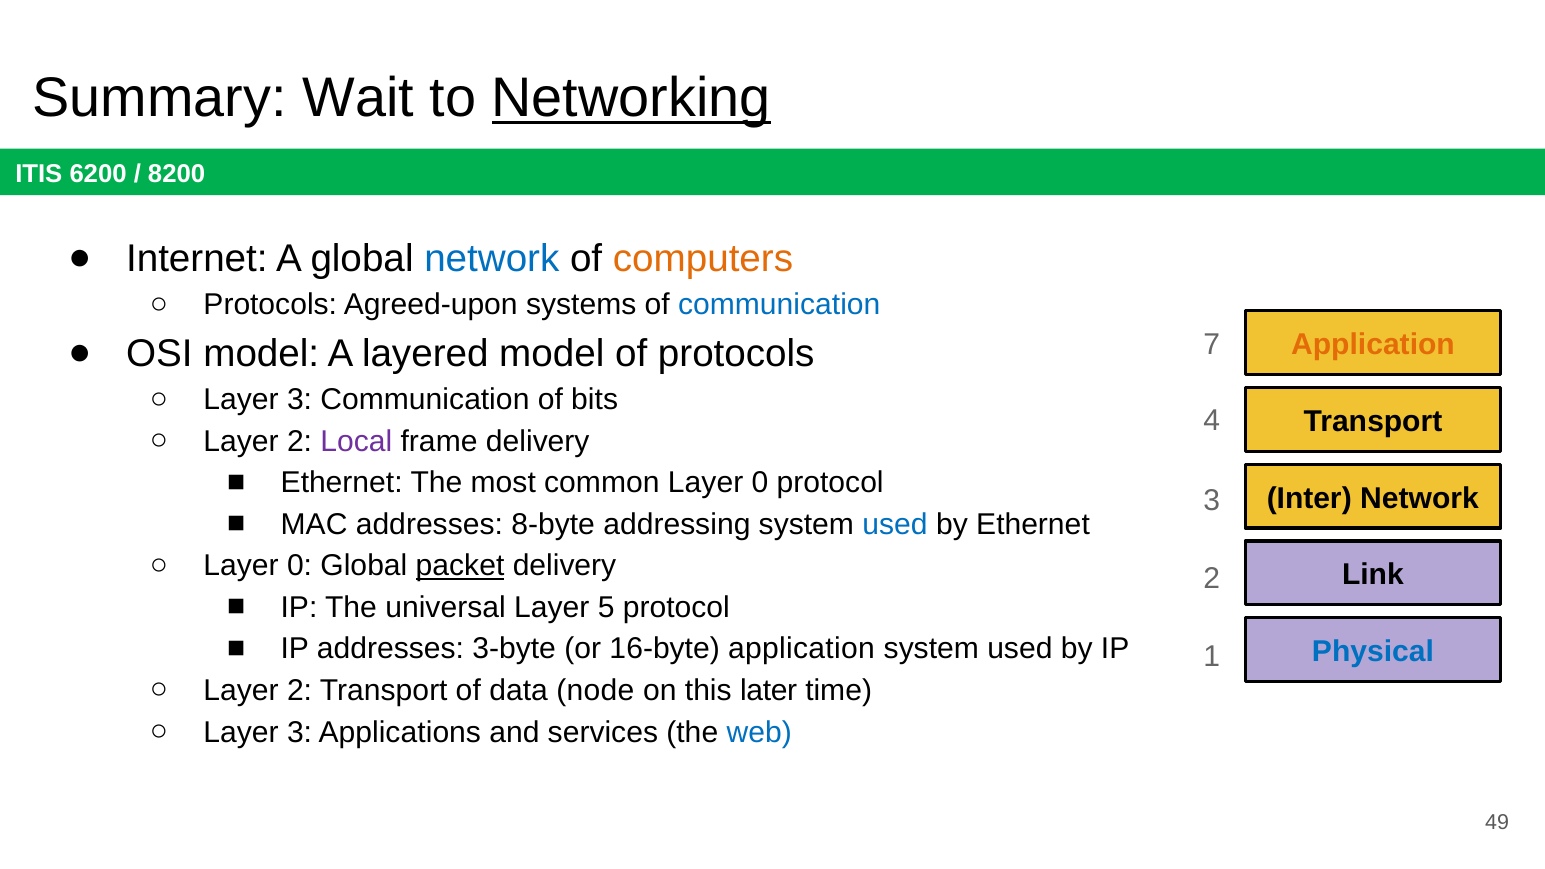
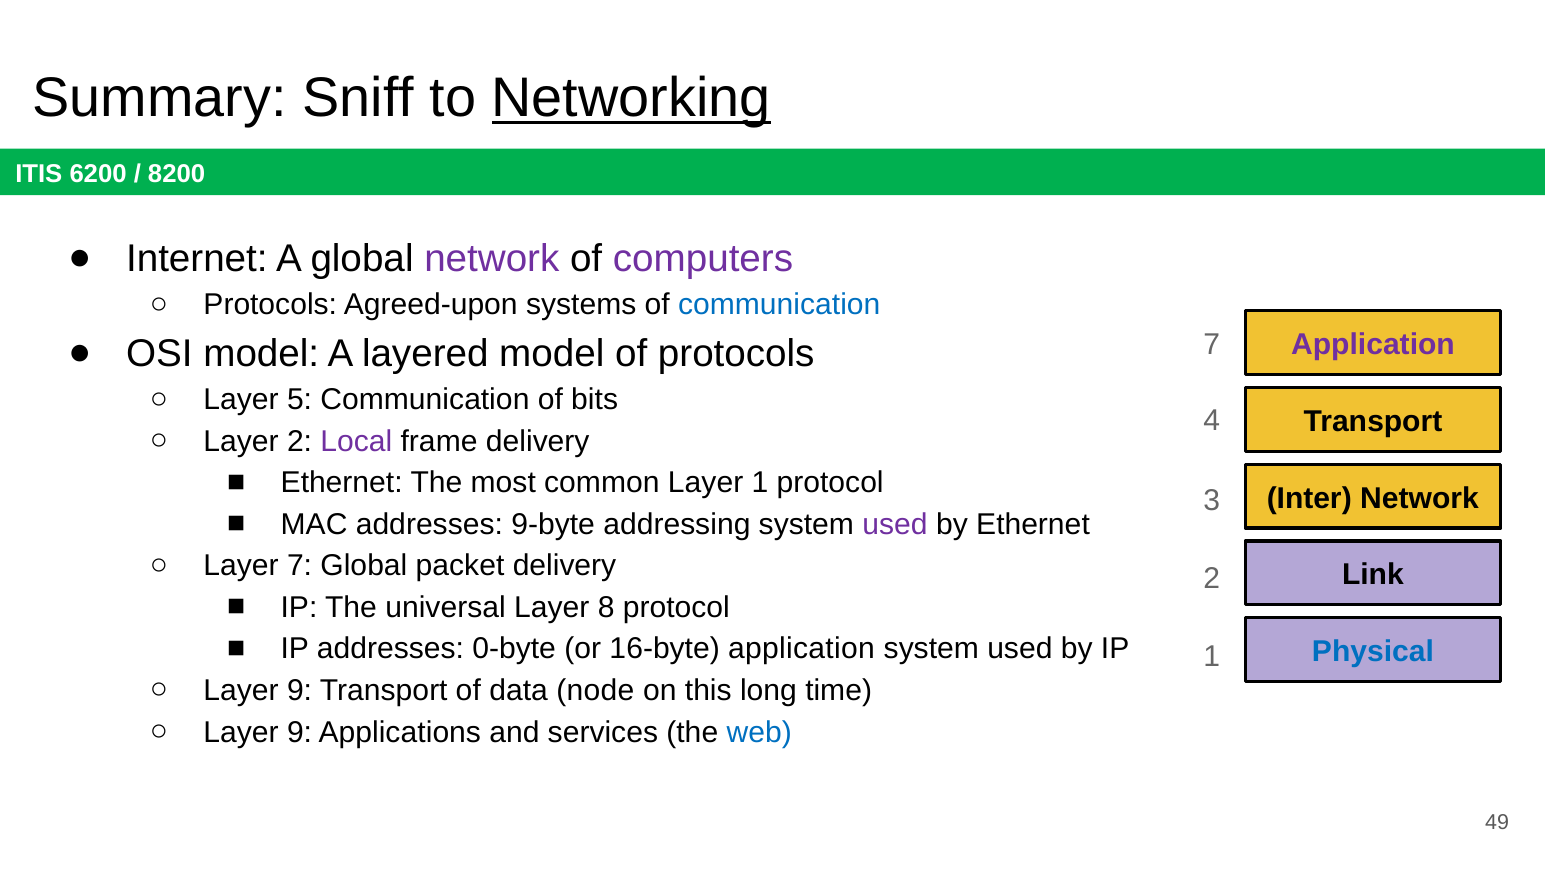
Wait: Wait -> Sniff
network at (492, 259) colour: blue -> purple
computers colour: orange -> purple
Application at (1373, 345) colour: orange -> purple
3 at (300, 400): 3 -> 5
common Layer 0: 0 -> 1
8-byte: 8-byte -> 9-byte
used at (895, 524) colour: blue -> purple
0 at (300, 566): 0 -> 7
packet underline: present -> none
5: 5 -> 8
3-byte: 3-byte -> 0-byte
2 at (300, 691): 2 -> 9
later: later -> long
3 at (300, 732): 3 -> 9
